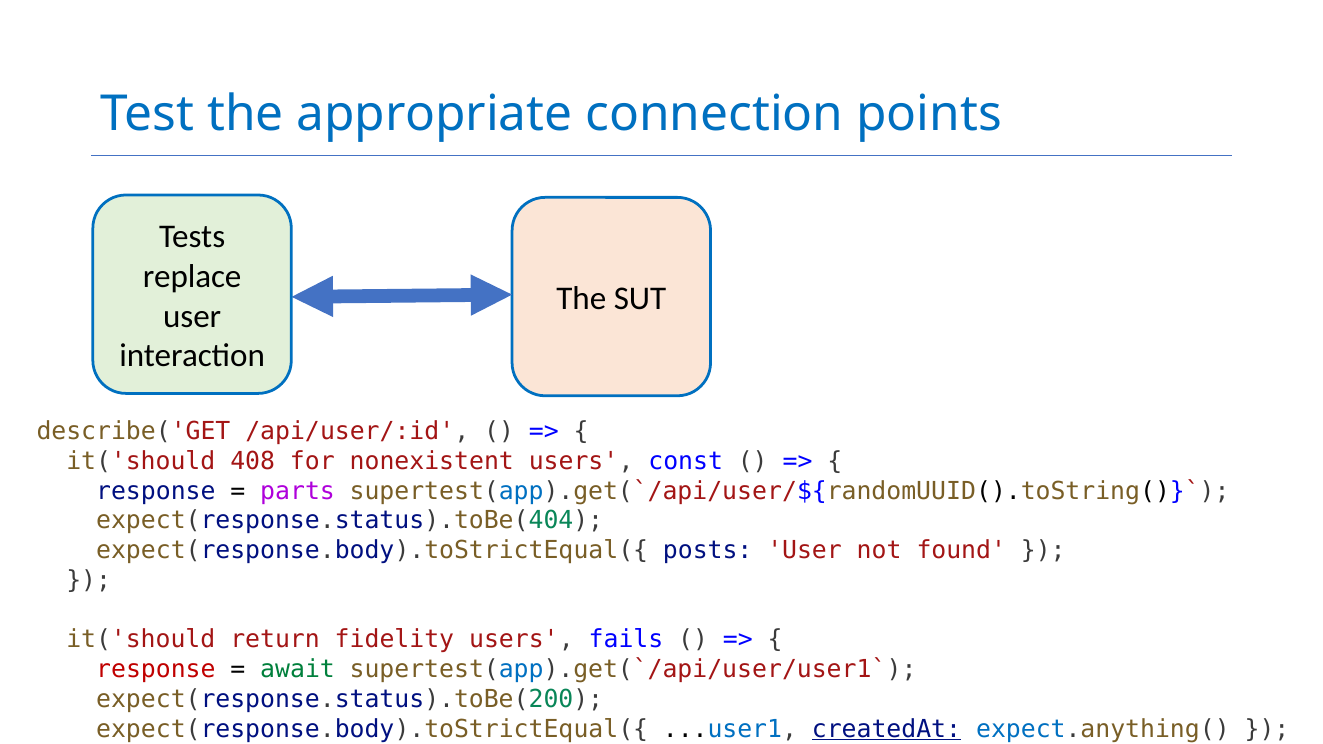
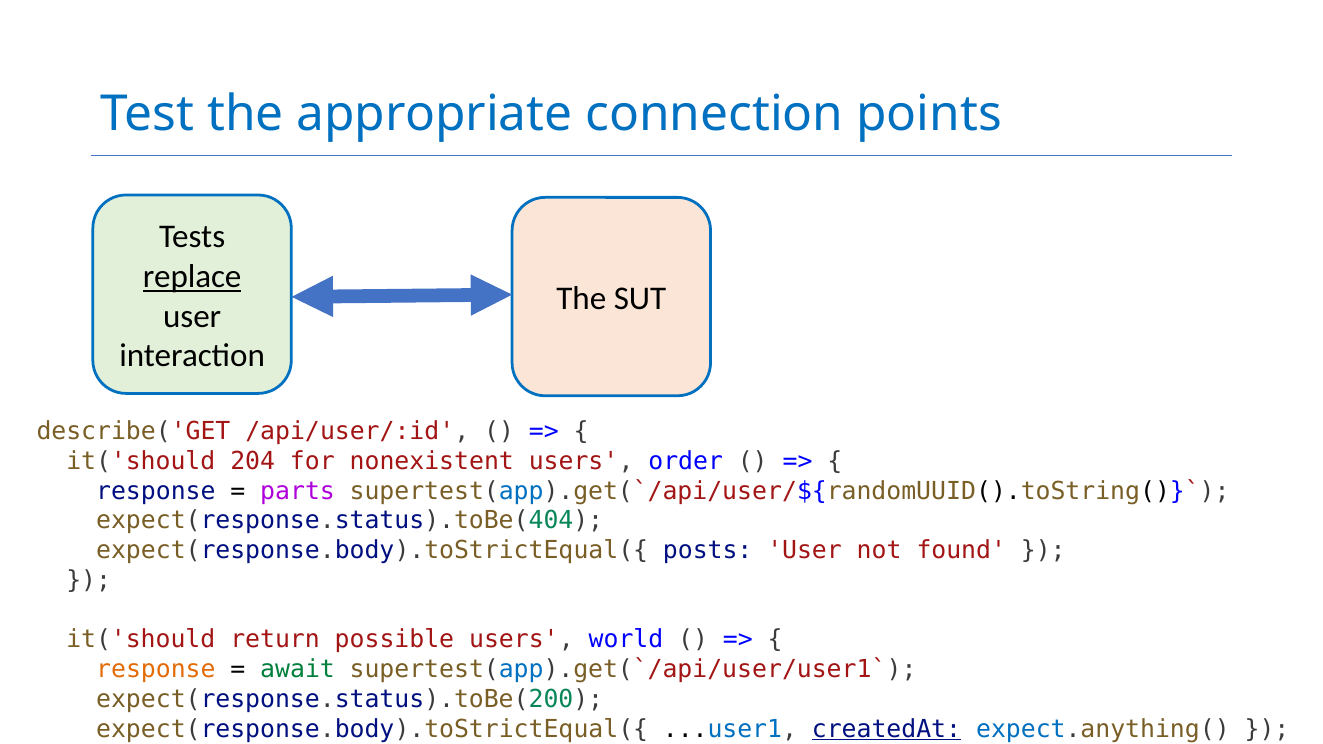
replace underline: none -> present
408: 408 -> 204
const: const -> order
fidelity: fidelity -> possible
fails: fails -> world
response at (156, 670) colour: red -> orange
